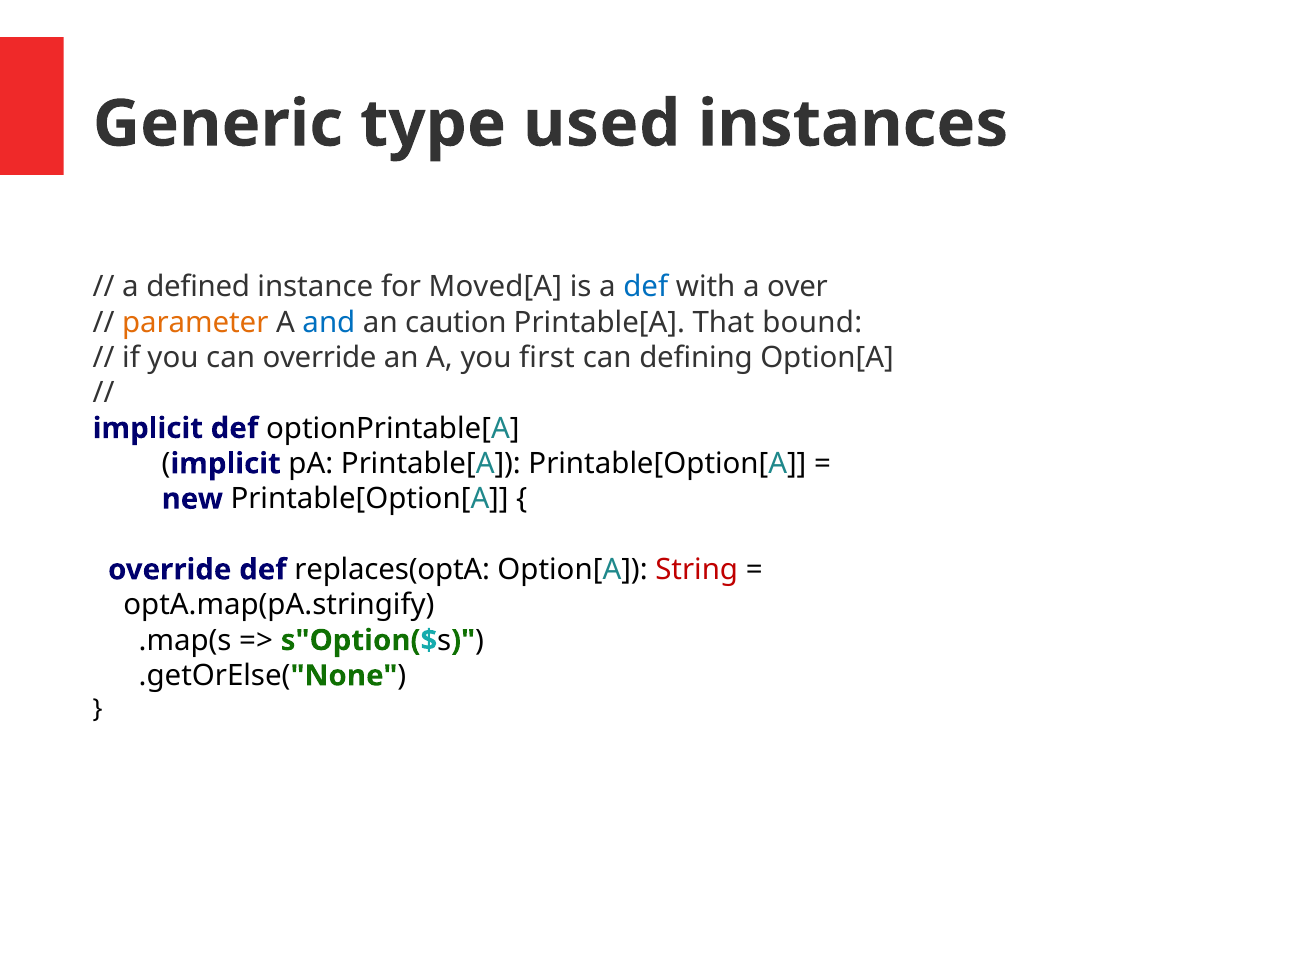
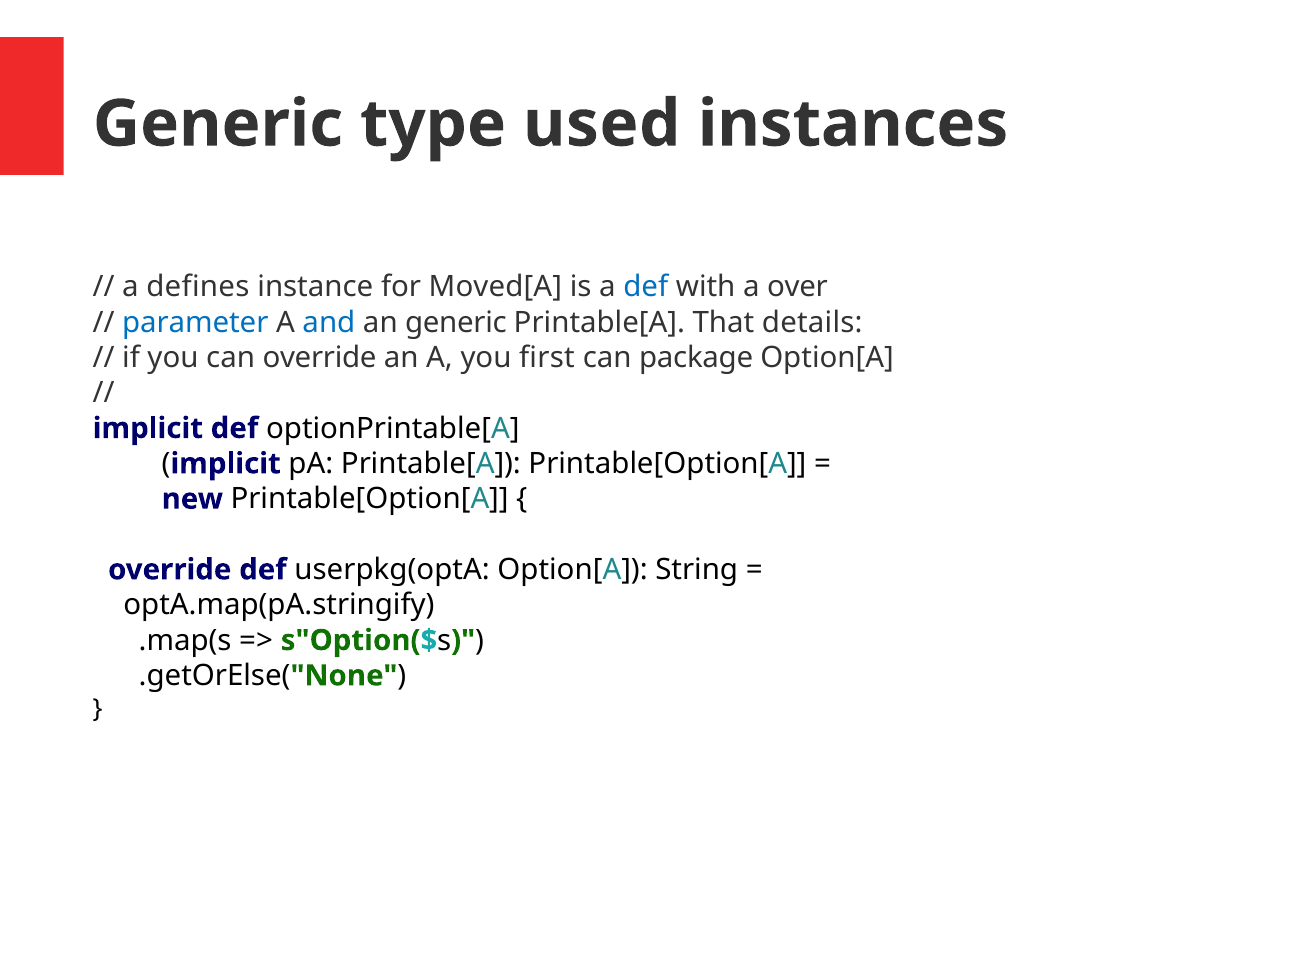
defined: defined -> defines
parameter colour: orange -> blue
an caution: caution -> generic
bound: bound -> details
defining: defining -> package
replaces(optA: replaces(optA -> userpkg(optA
String colour: red -> black
